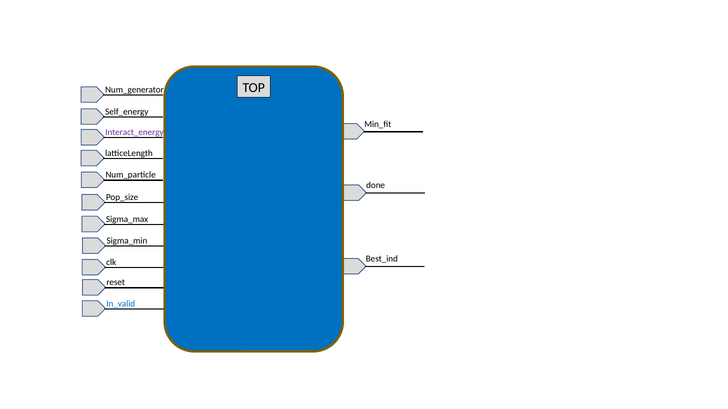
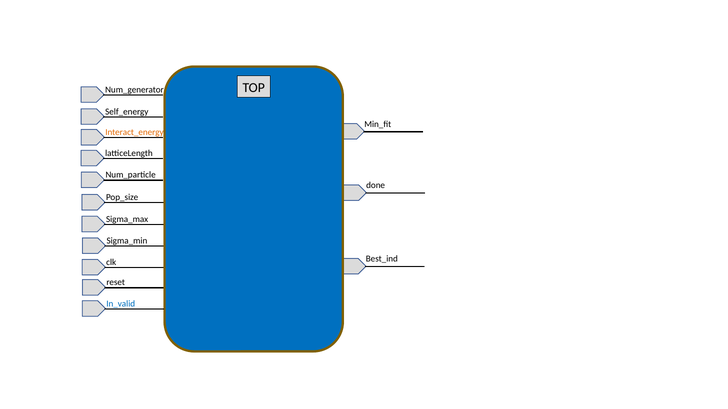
Interact_energy colour: purple -> orange
